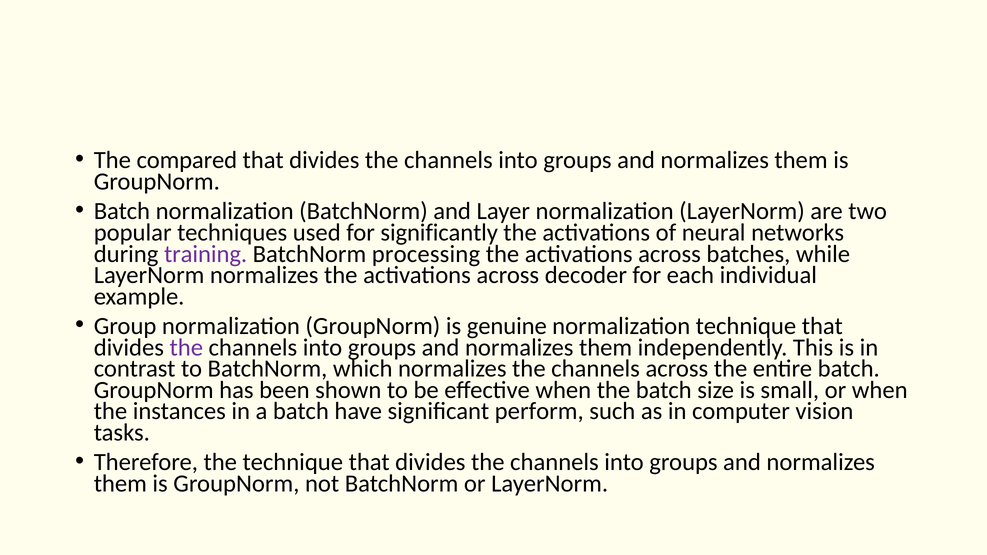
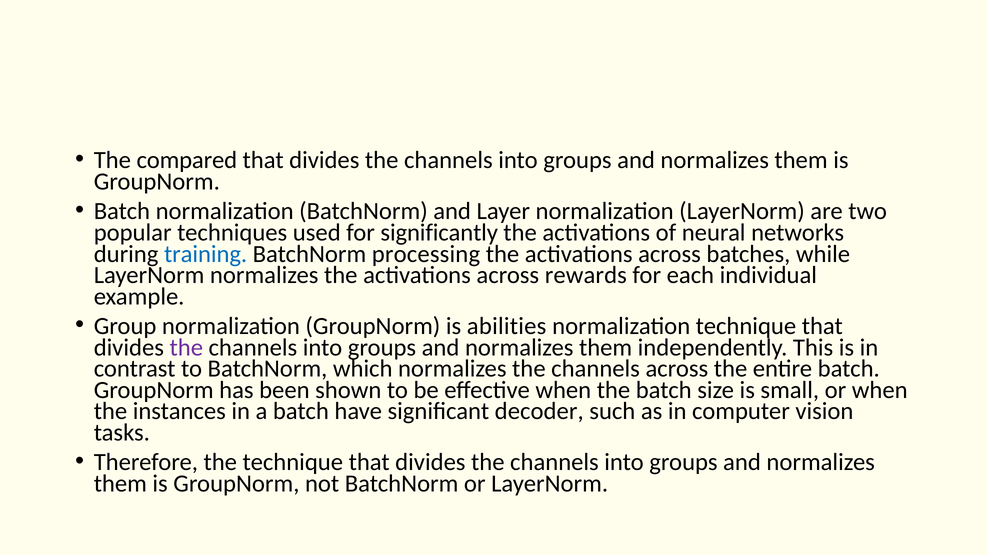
training colour: purple -> blue
decoder: decoder -> rewards
genuine: genuine -> abilities
perform: perform -> decoder
